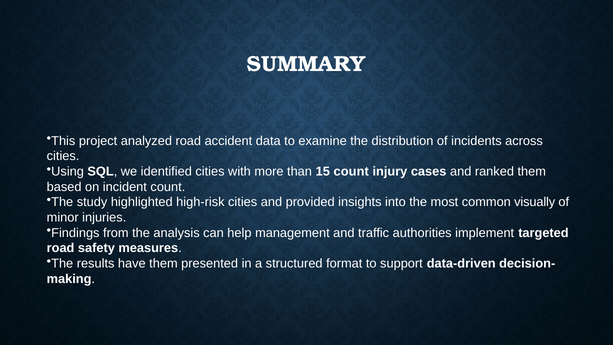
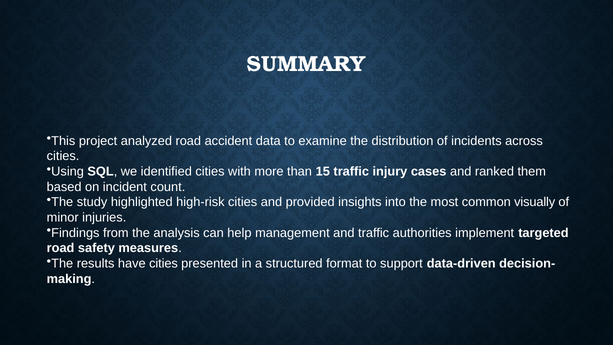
15 count: count -> traffic
have them: them -> cities
